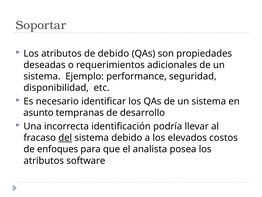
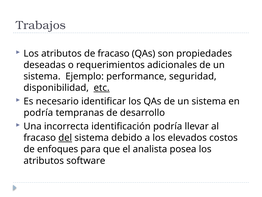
Soportar: Soportar -> Trabajos
de debido: debido -> fracaso
etc underline: none -> present
asunto at (38, 113): asunto -> podría
